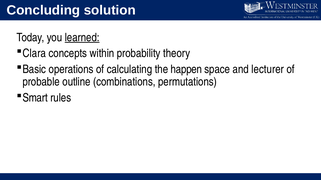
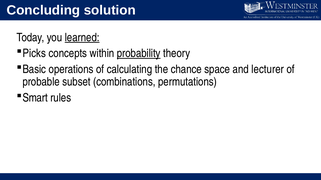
Clara: Clara -> Picks
probability underline: none -> present
happen: happen -> chance
outline: outline -> subset
